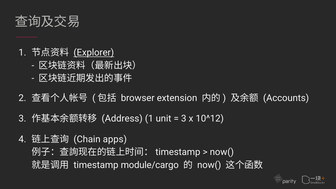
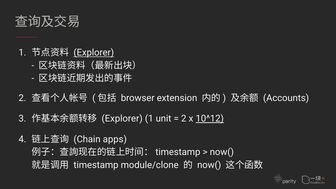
Address at (122, 119): Address -> Explorer
3 at (184, 119): 3 -> 2
10^12 underline: none -> present
module/cargo: module/cargo -> module/clone
